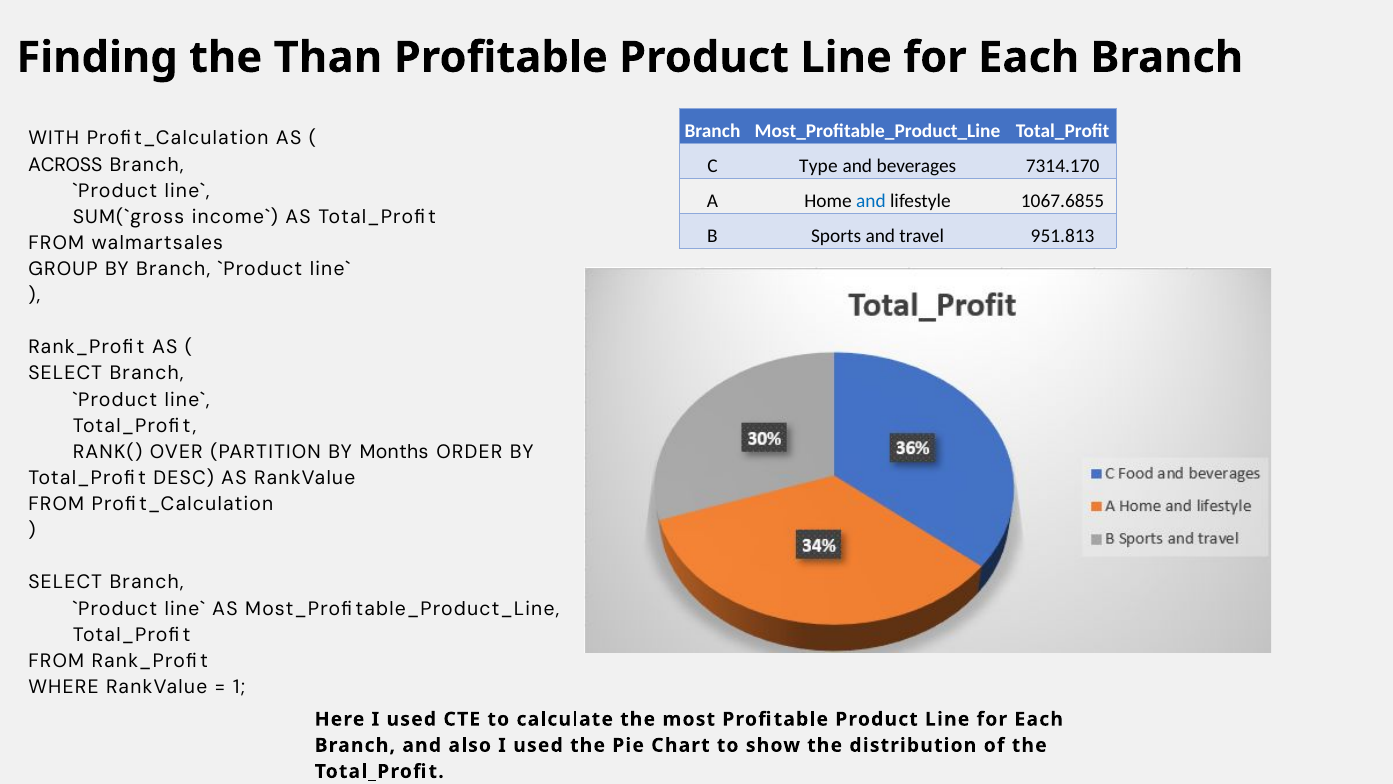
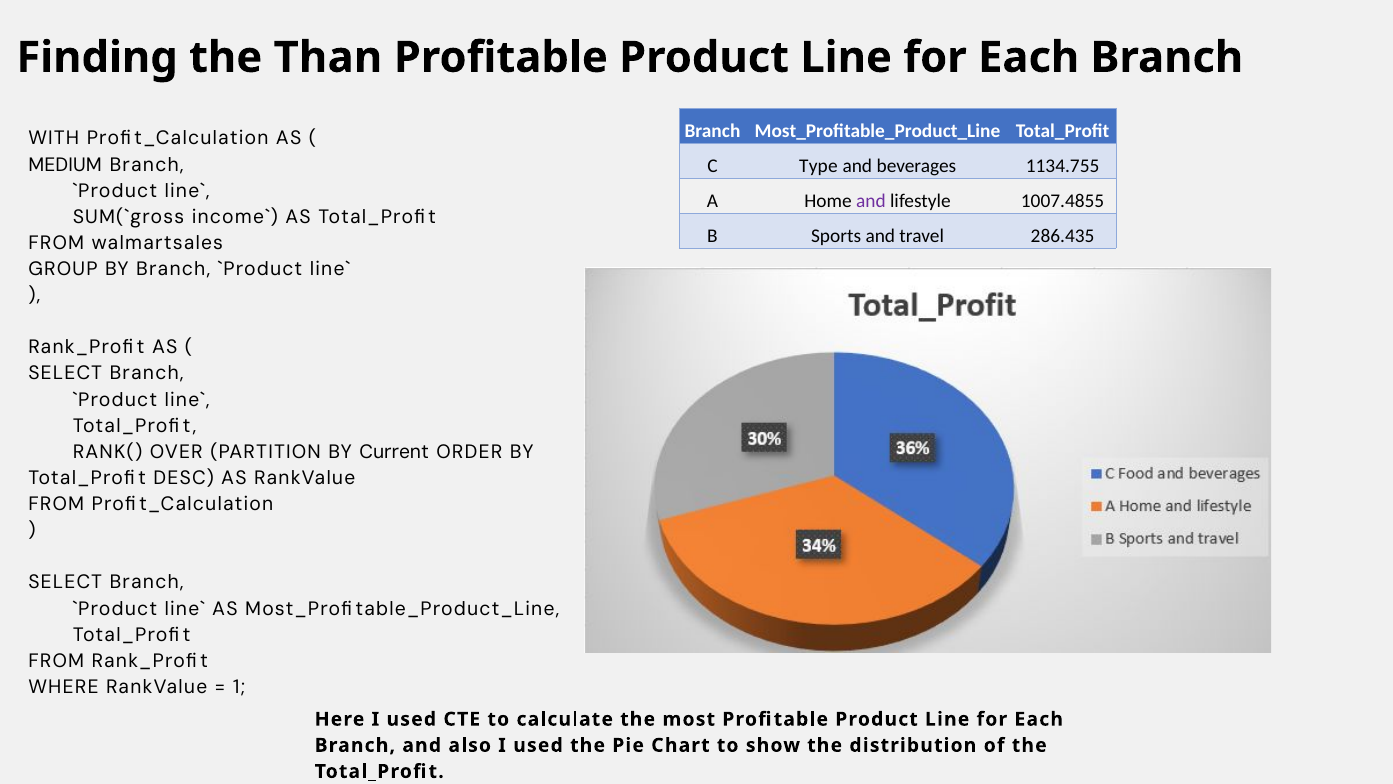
ACROSS: ACROSS -> MEDIUM
7314.170: 7314.170 -> 1134.755
and at (871, 201) colour: blue -> purple
1067.6855: 1067.6855 -> 1007.4855
951.813: 951.813 -> 286.435
Months: Months -> Current
